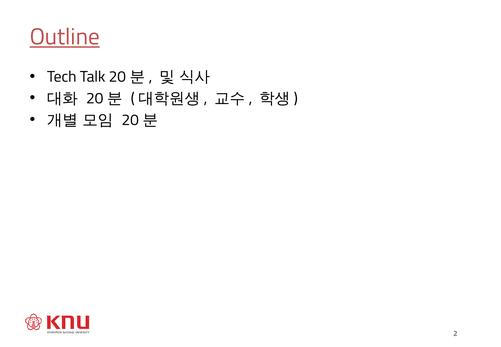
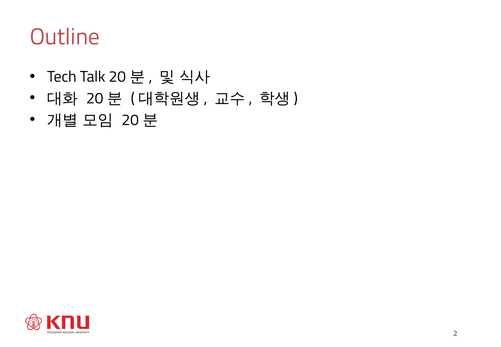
Outline underline: present -> none
